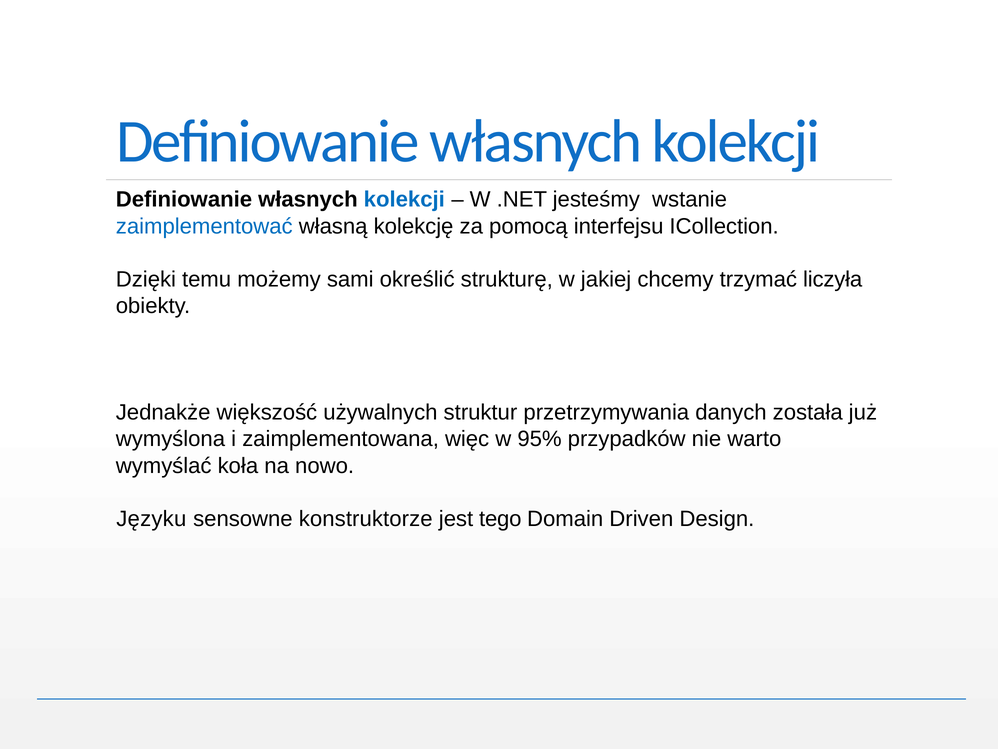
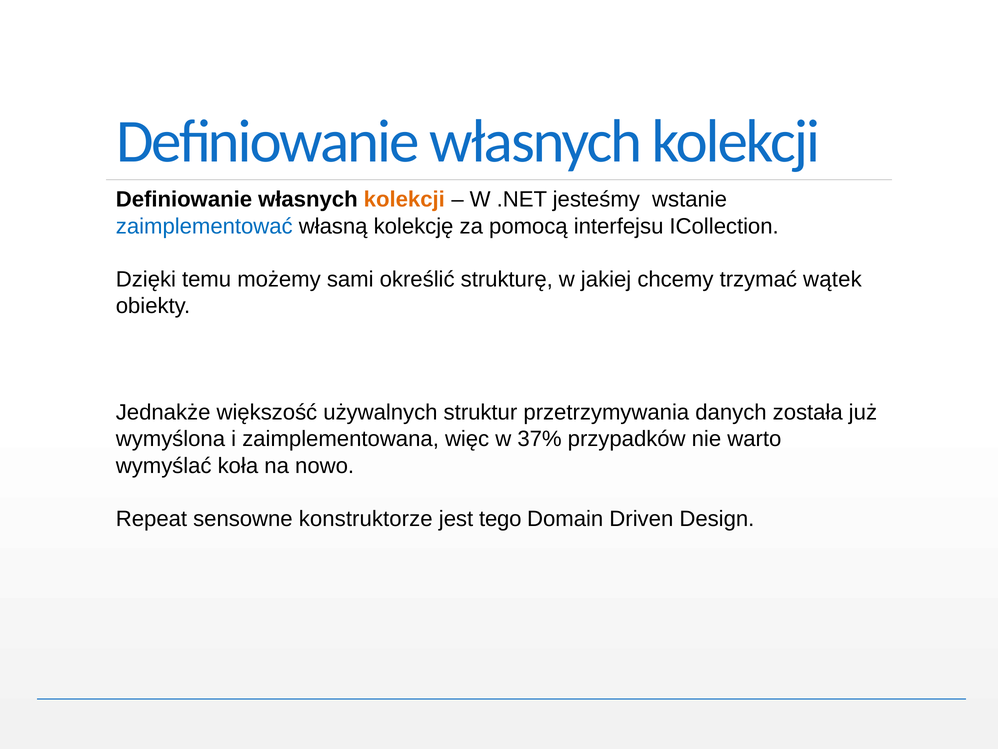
kolekcji at (404, 199) colour: blue -> orange
liczyła: liczyła -> wątek
95%: 95% -> 37%
Języku: Języku -> Repeat
